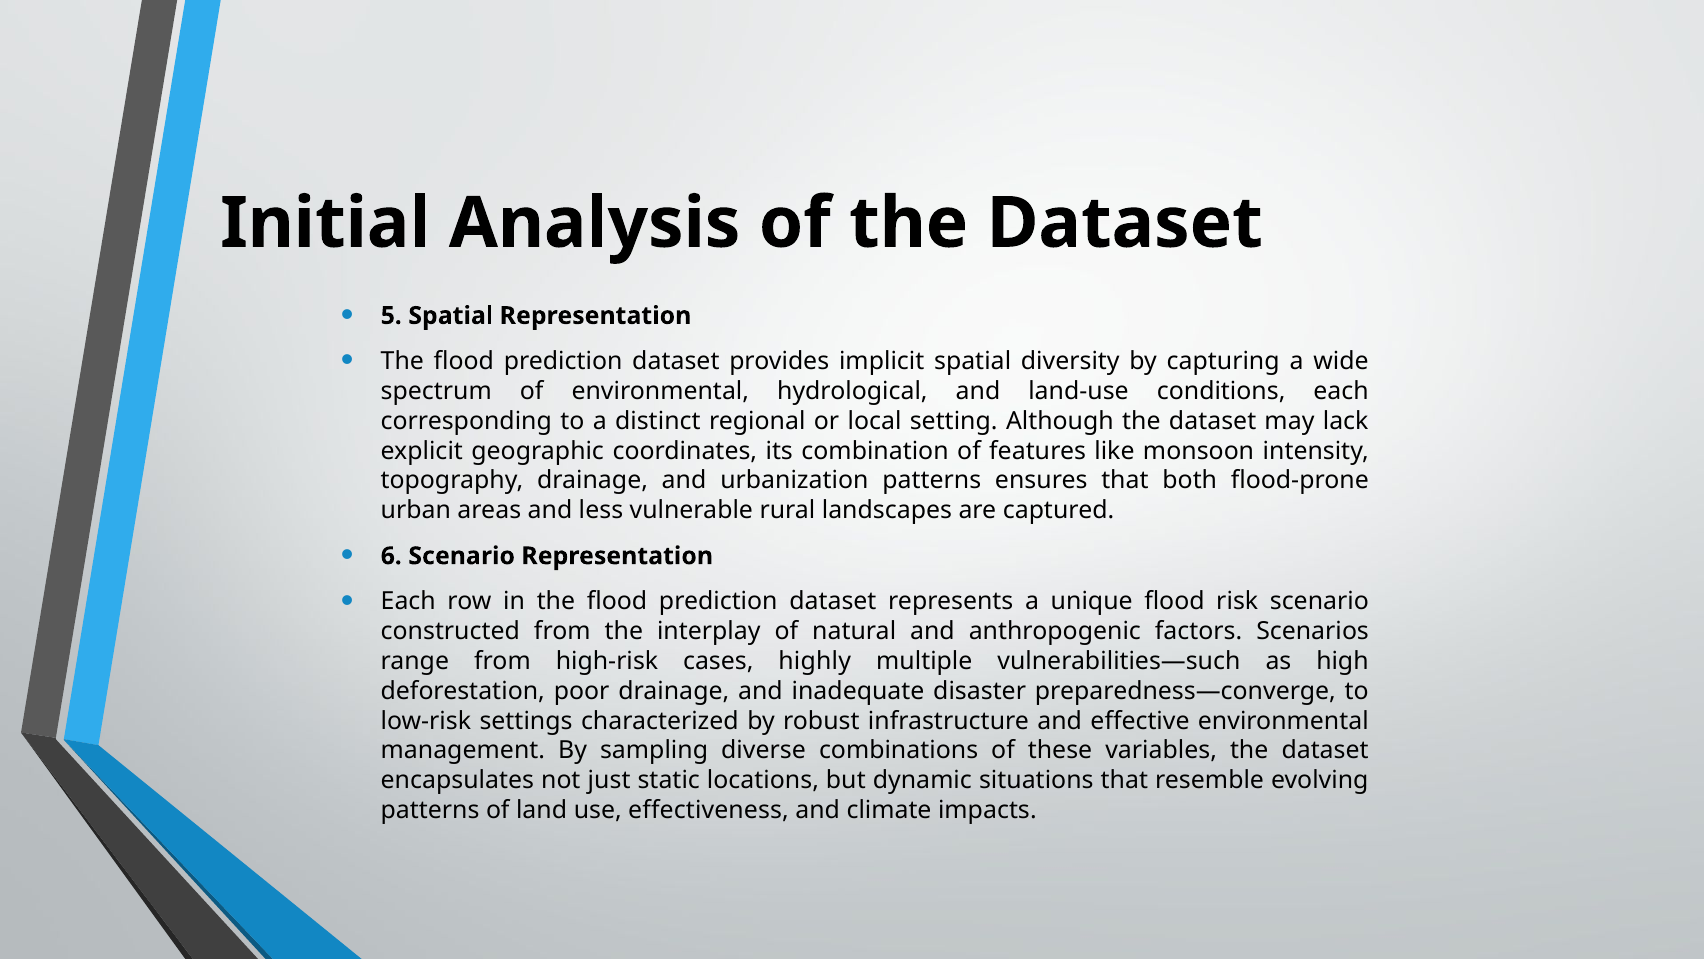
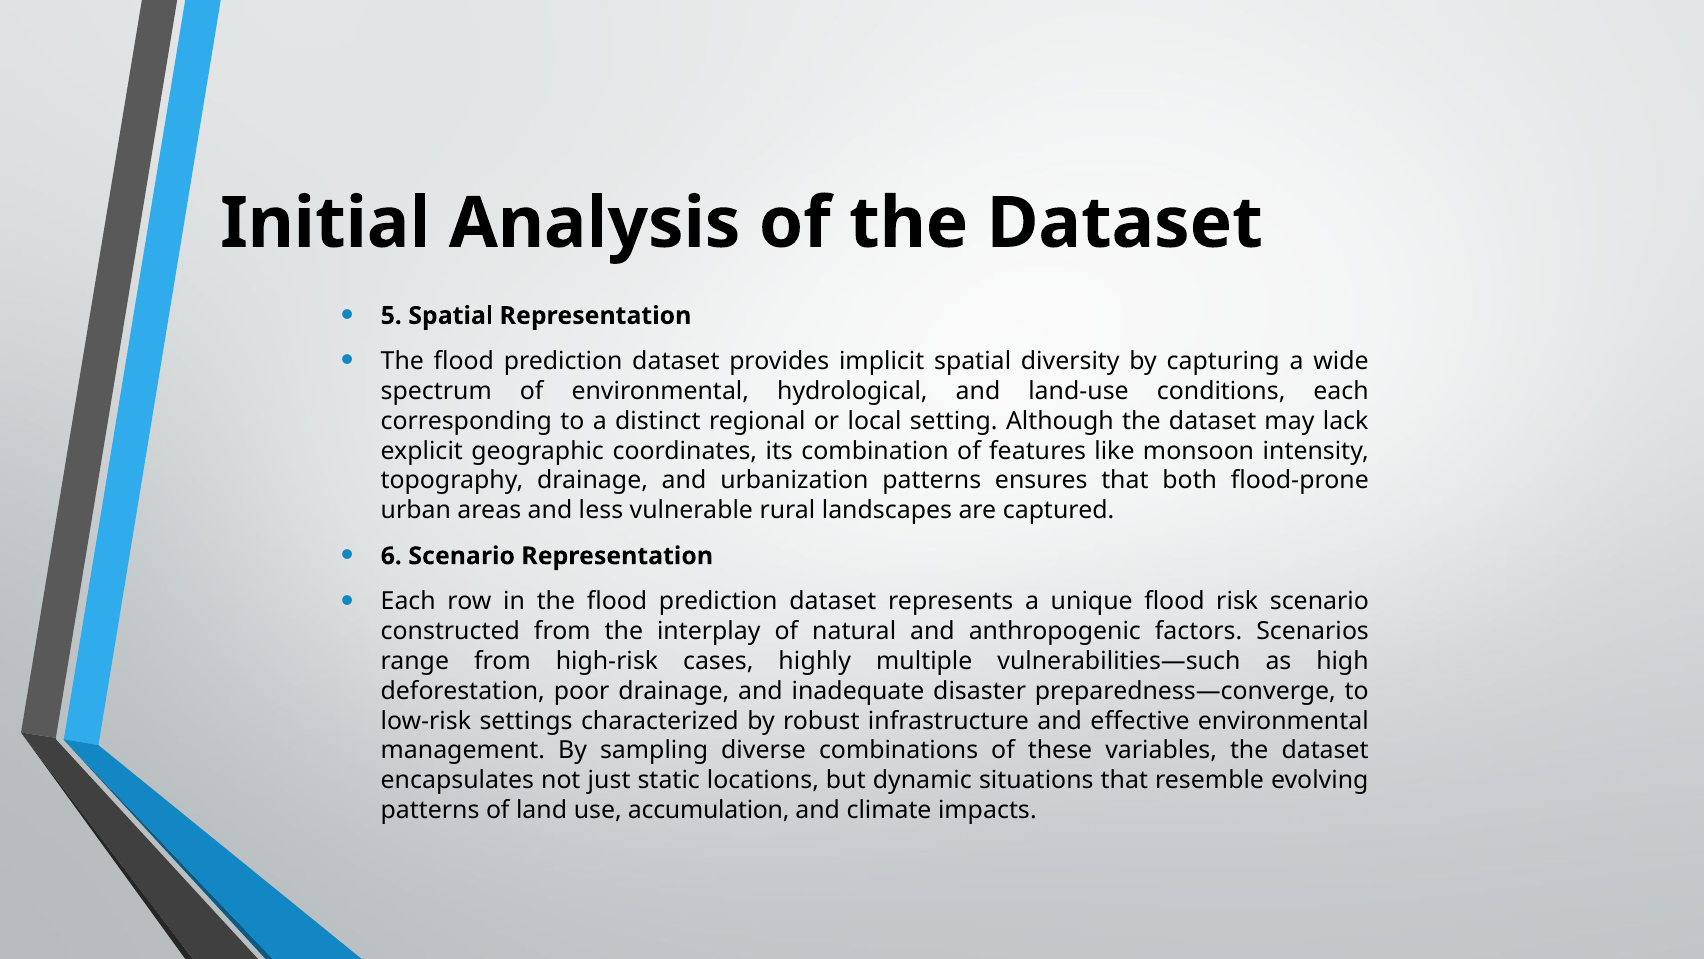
effectiveness: effectiveness -> accumulation
